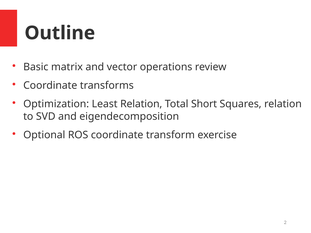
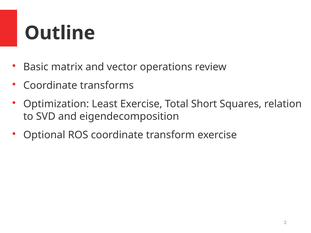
Least Relation: Relation -> Exercise
